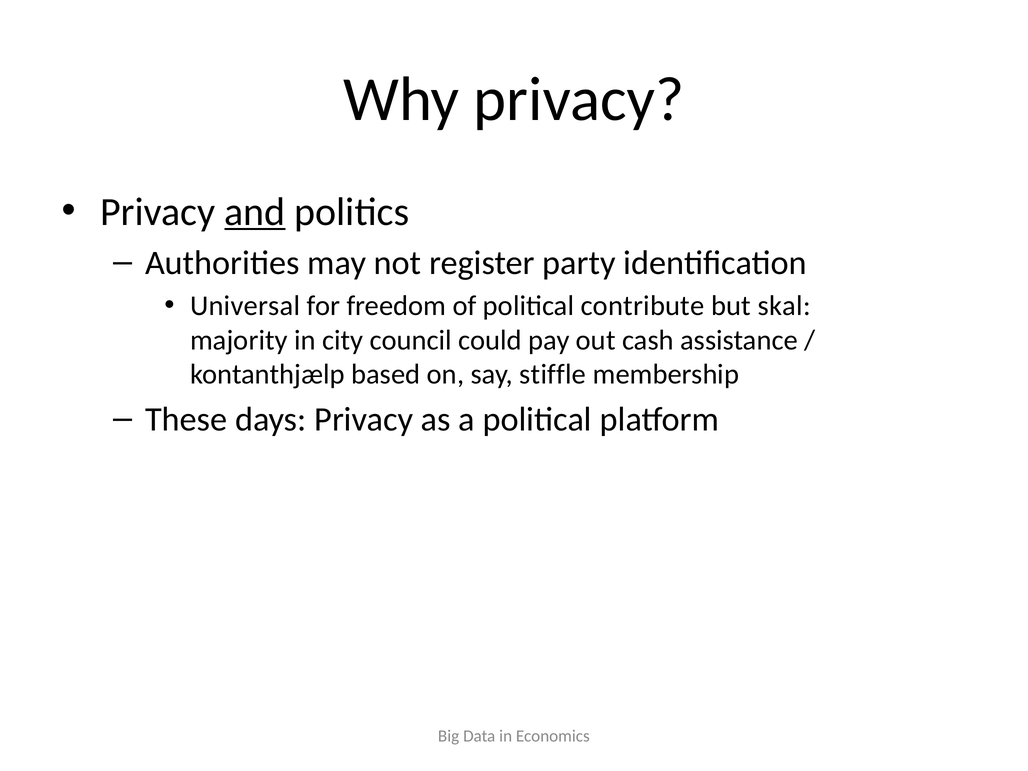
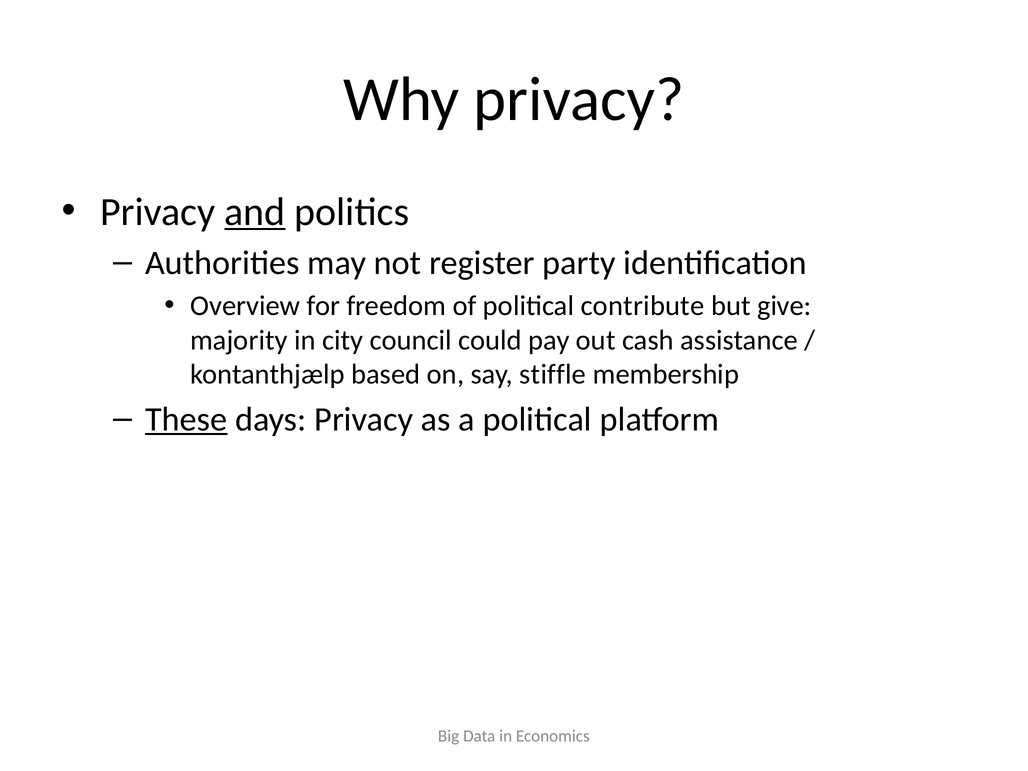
Universal: Universal -> Overview
skal: skal -> give
These underline: none -> present
